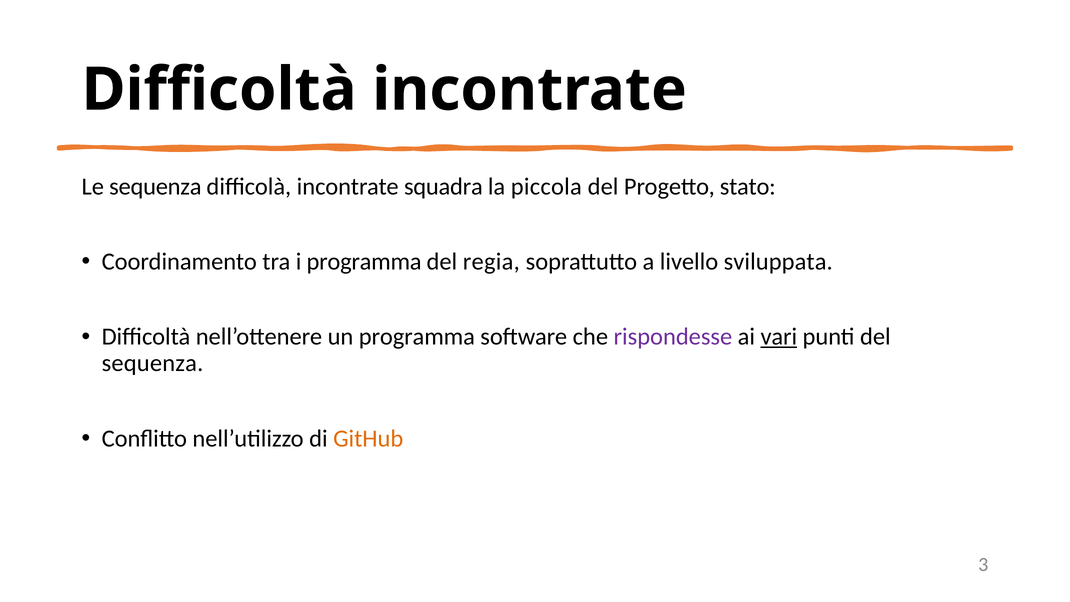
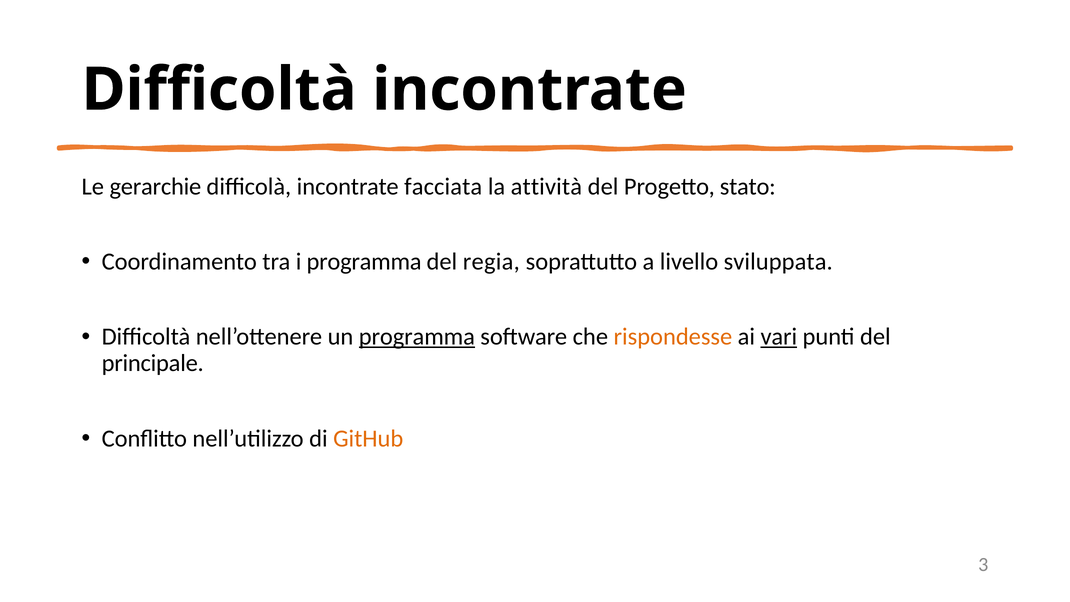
Le sequenza: sequenza -> gerarchie
squadra: squadra -> facciata
piccola: piccola -> attività
programma at (417, 337) underline: none -> present
rispondesse colour: purple -> orange
sequenza at (152, 363): sequenza -> principale
